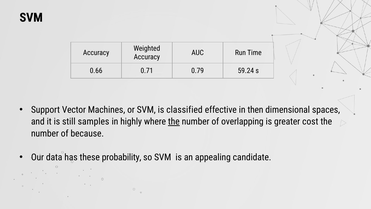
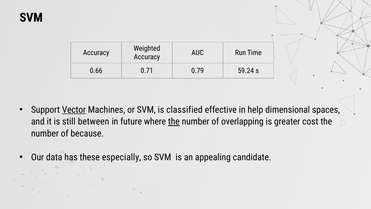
Vector underline: none -> present
then: then -> help
samples: samples -> between
highly: highly -> future
probability: probability -> especially
